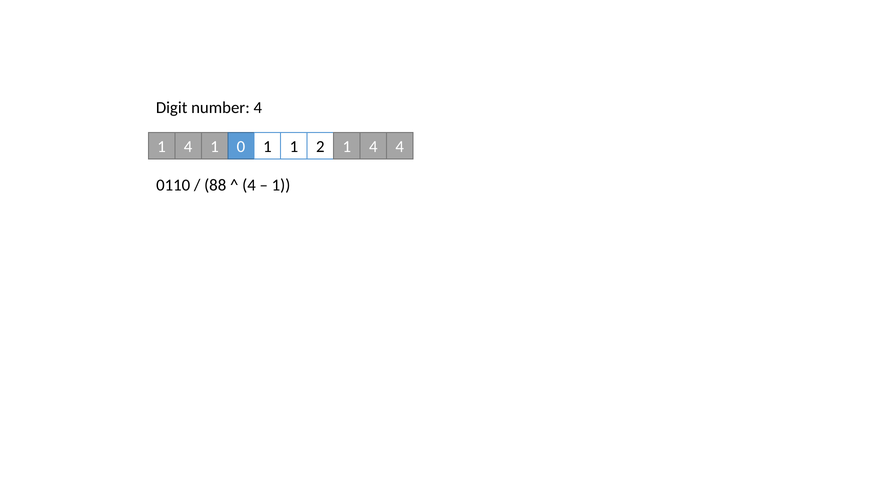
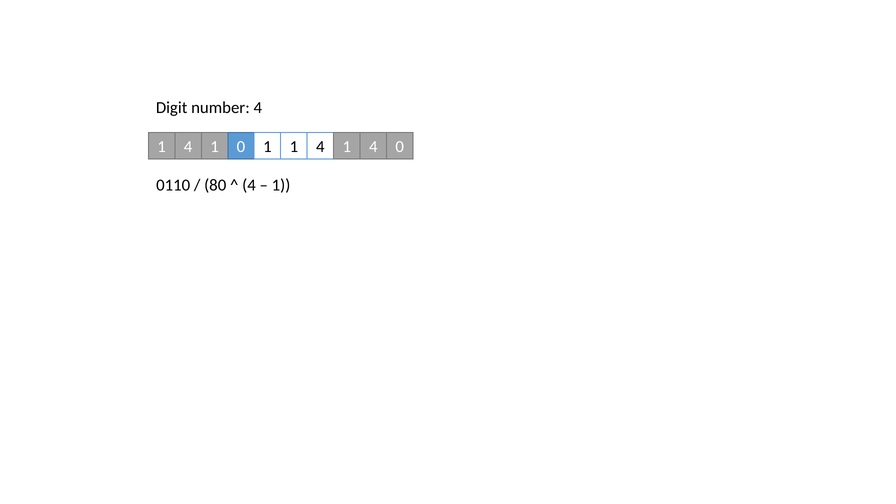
2 at (320, 147): 2 -> 4
4 4: 4 -> 0
88: 88 -> 80
